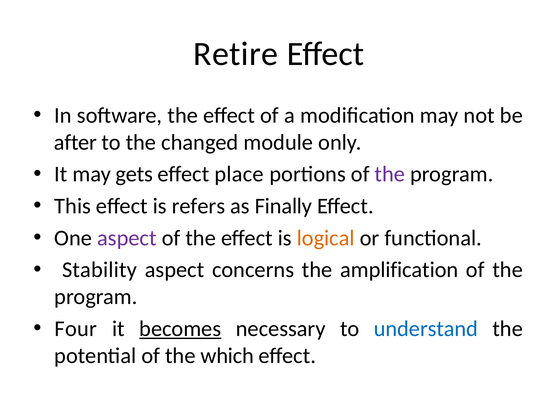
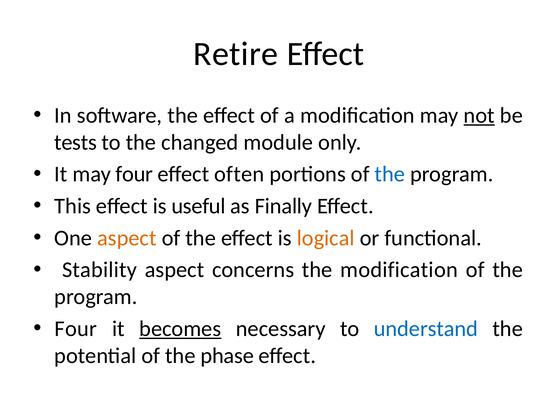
not underline: none -> present
after: after -> tests
may gets: gets -> four
place: place -> often
the at (390, 174) colour: purple -> blue
refers: refers -> useful
aspect at (127, 238) colour: purple -> orange
the amplification: amplification -> modification
which: which -> phase
